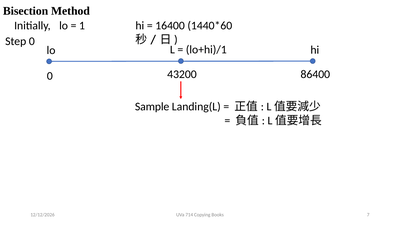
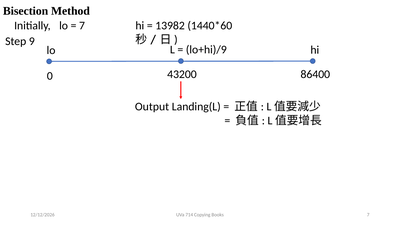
1 at (82, 26): 1 -> 7
16400: 16400 -> 13982
Step 0: 0 -> 9
lo+hi)/1: lo+hi)/1 -> lo+hi)/9
Sample: Sample -> Output
